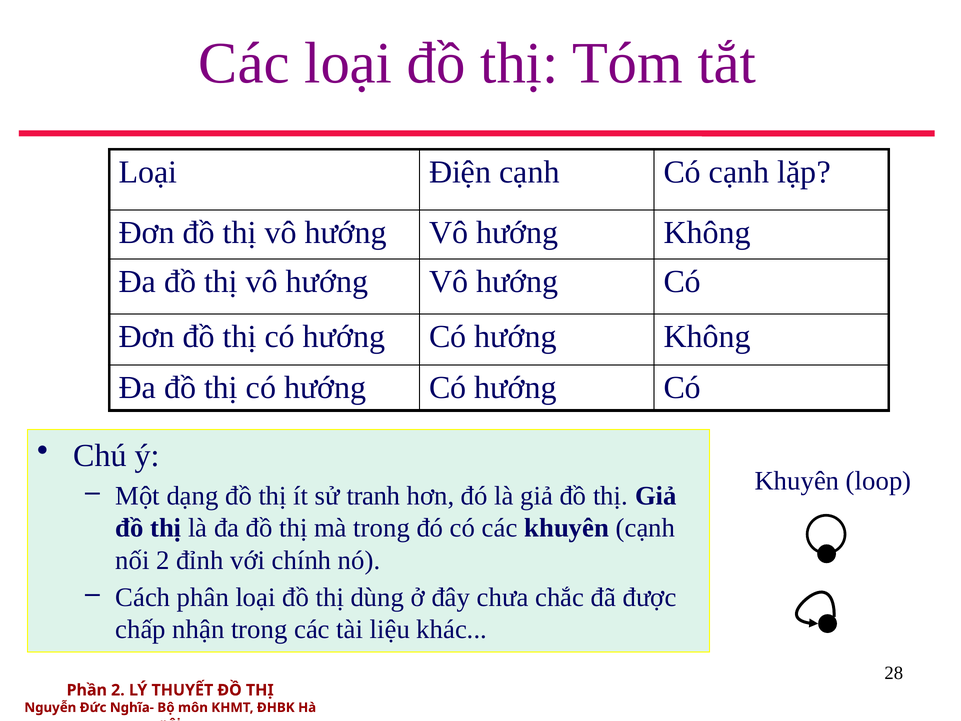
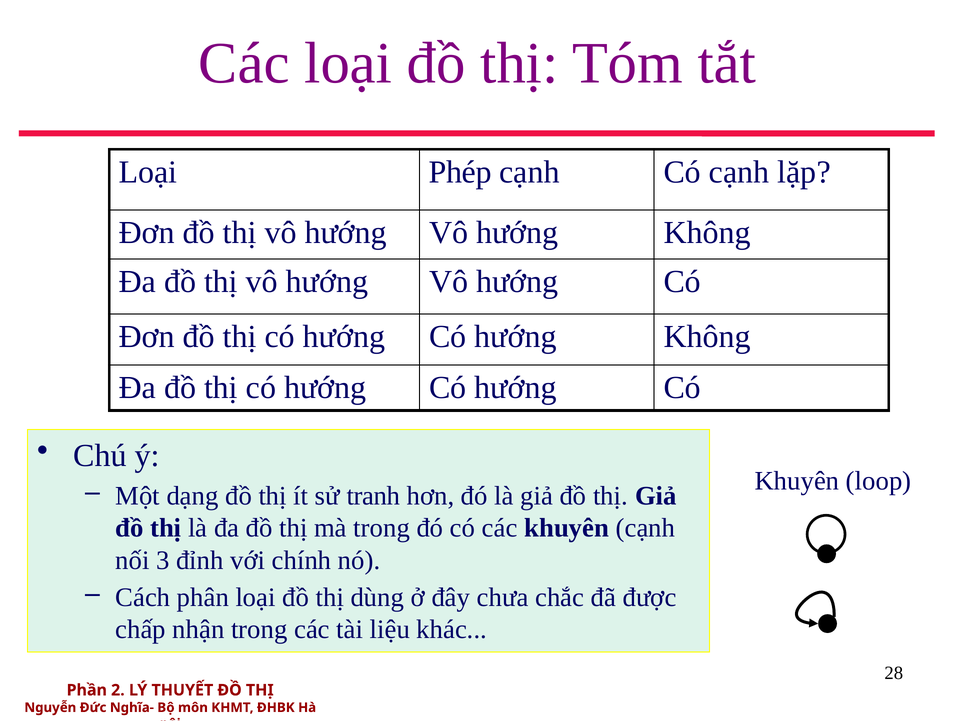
Điện: Điện -> Phép
nối 2: 2 -> 3
